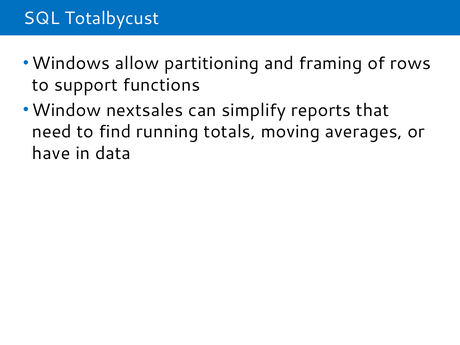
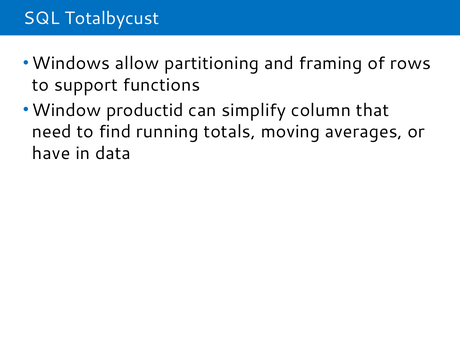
nextsales: nextsales -> productid
reports: reports -> column
